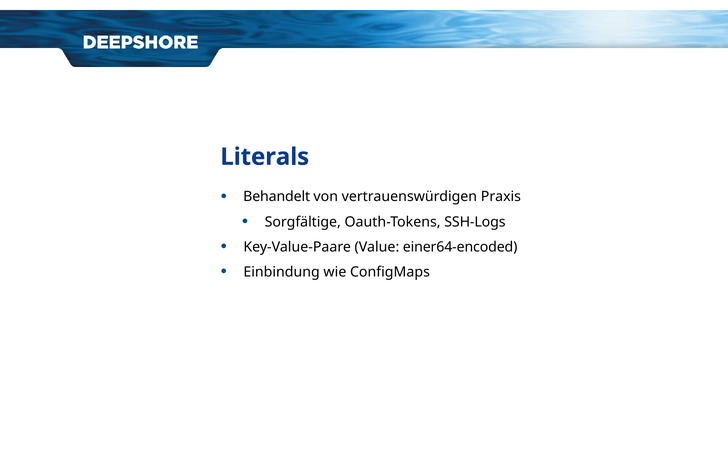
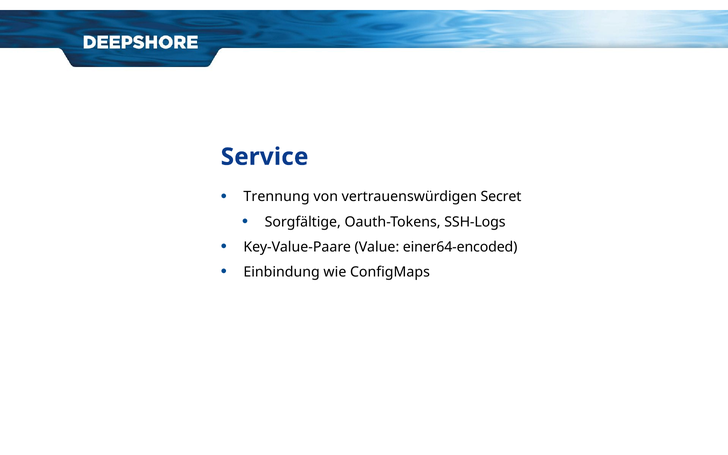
Literals: Literals -> Service
Behandelt: Behandelt -> Trennung
Praxis: Praxis -> Secret
